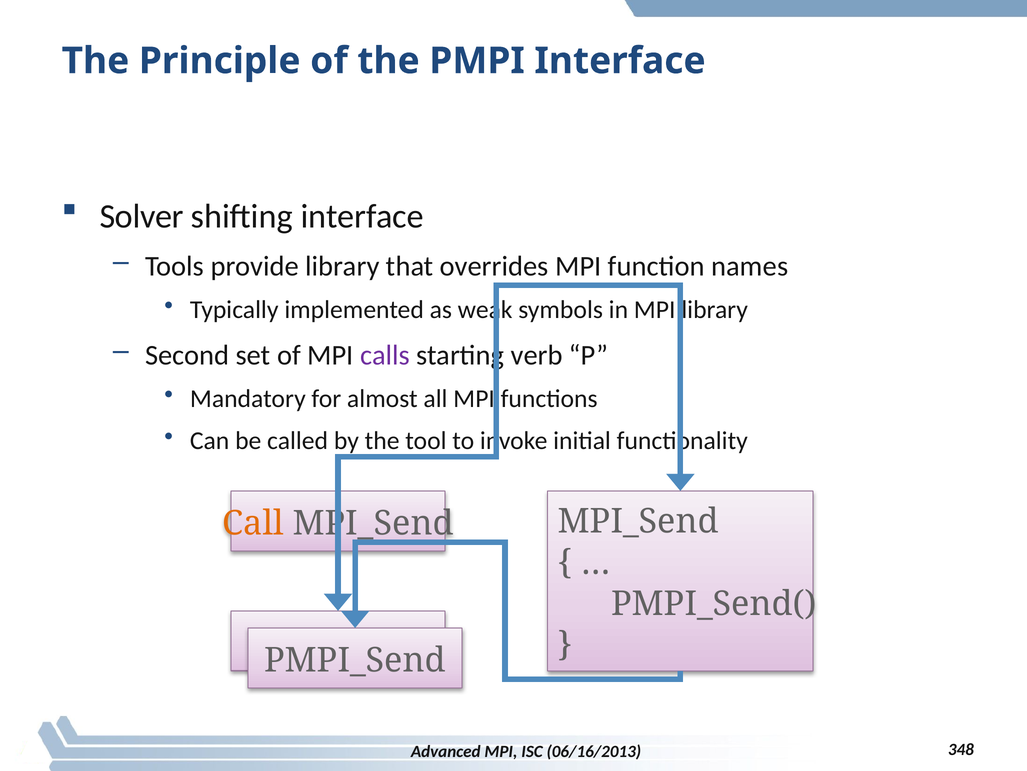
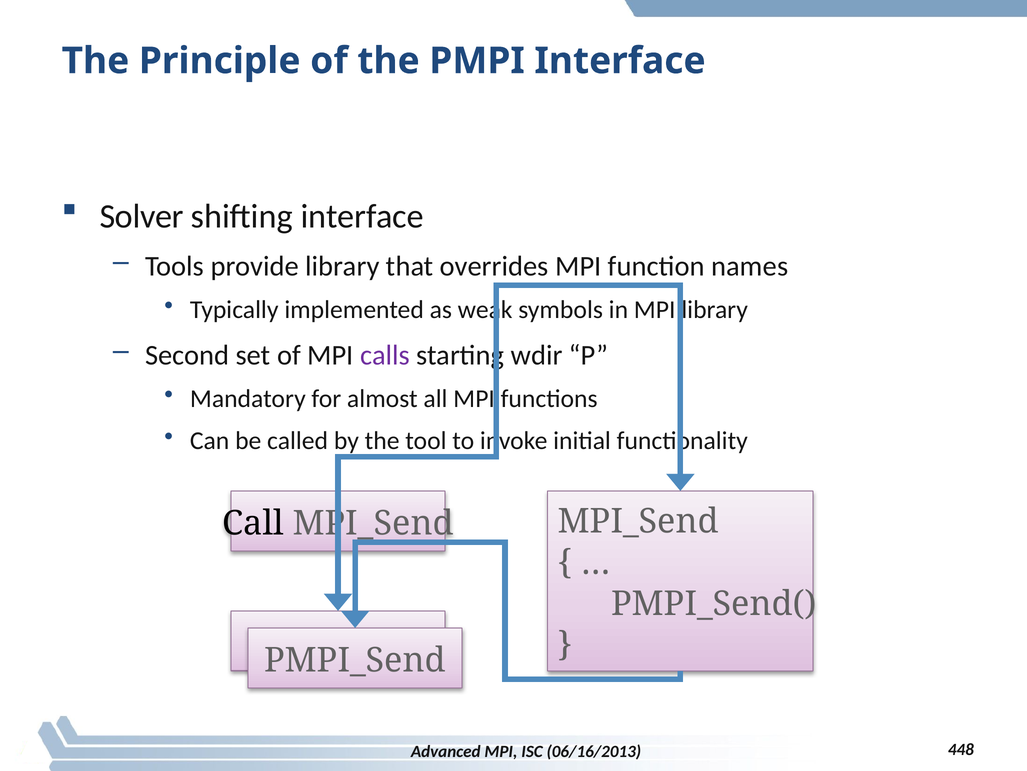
verb: verb -> wdir
Call colour: orange -> black
348: 348 -> 448
